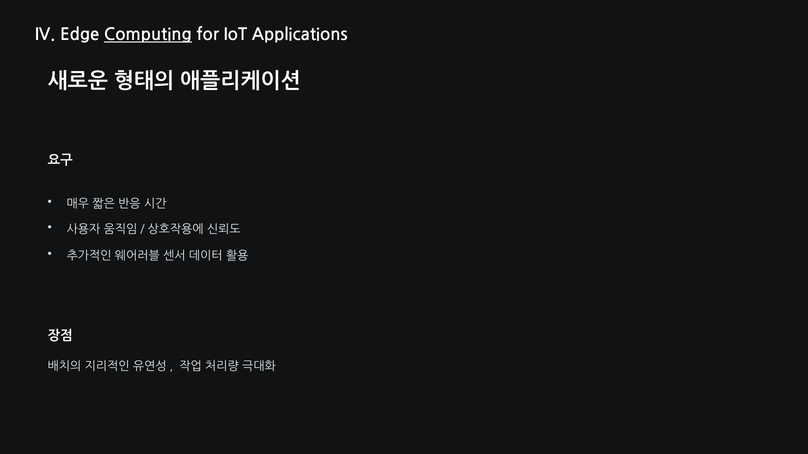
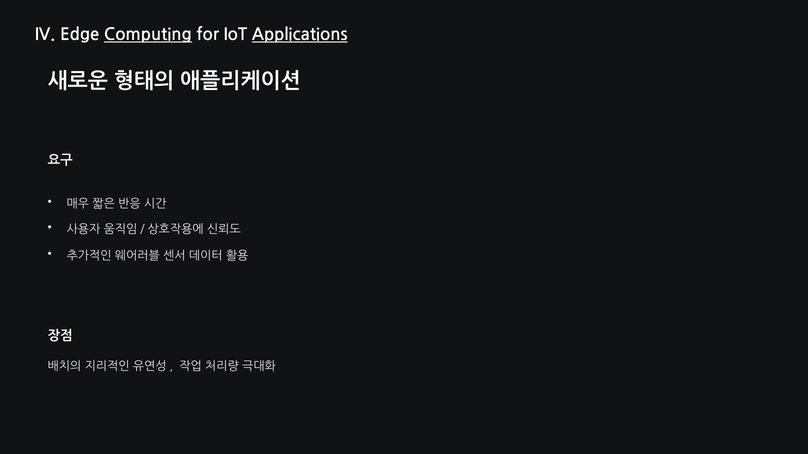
Applications underline: none -> present
